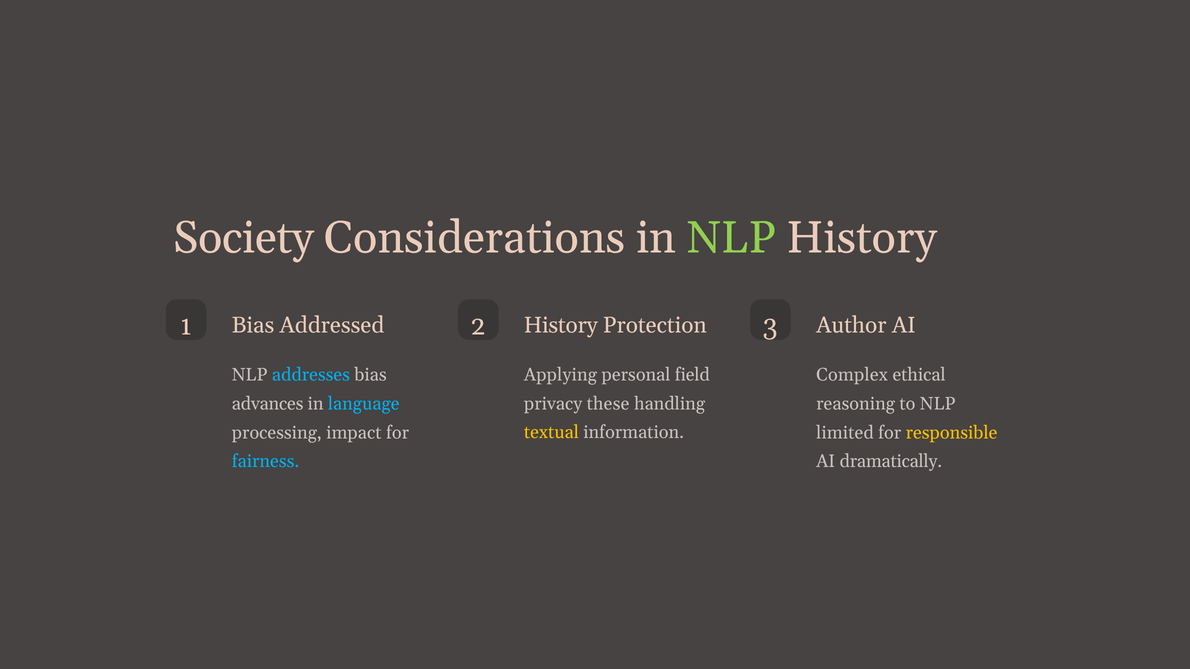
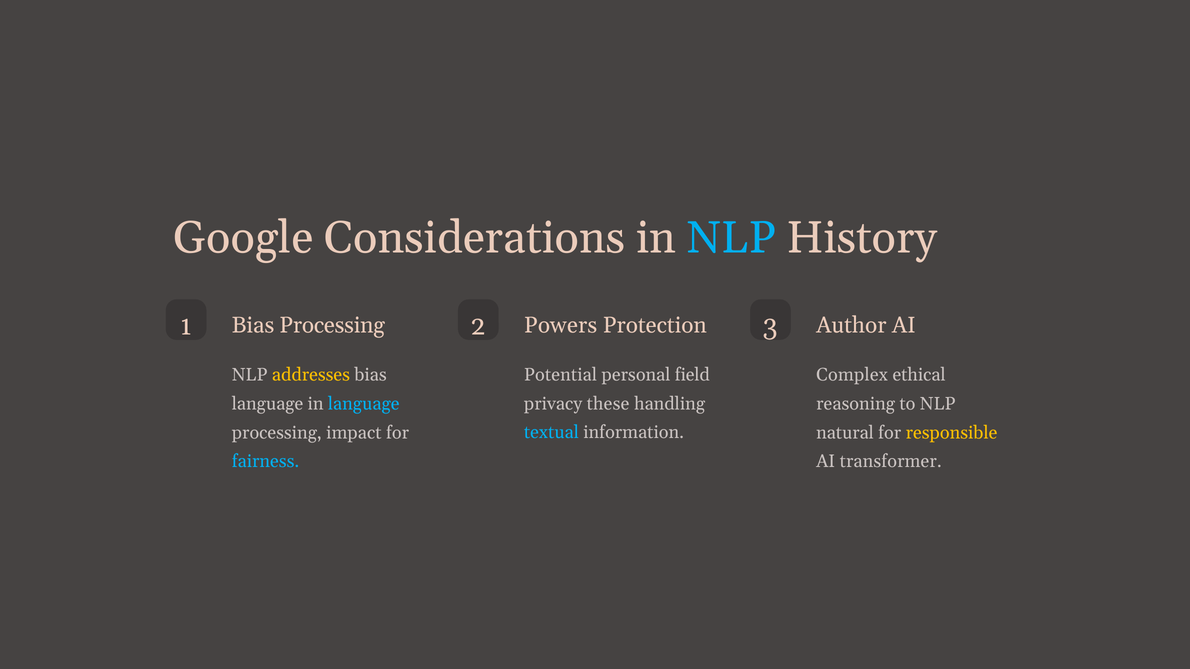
Society: Society -> Google
NLP at (731, 238) colour: light green -> light blue
Bias Addressed: Addressed -> Processing
2 History: History -> Powers
addresses colour: light blue -> yellow
Applying: Applying -> Potential
advances at (268, 404): advances -> language
textual colour: yellow -> light blue
limited: limited -> natural
dramatically: dramatically -> transformer
